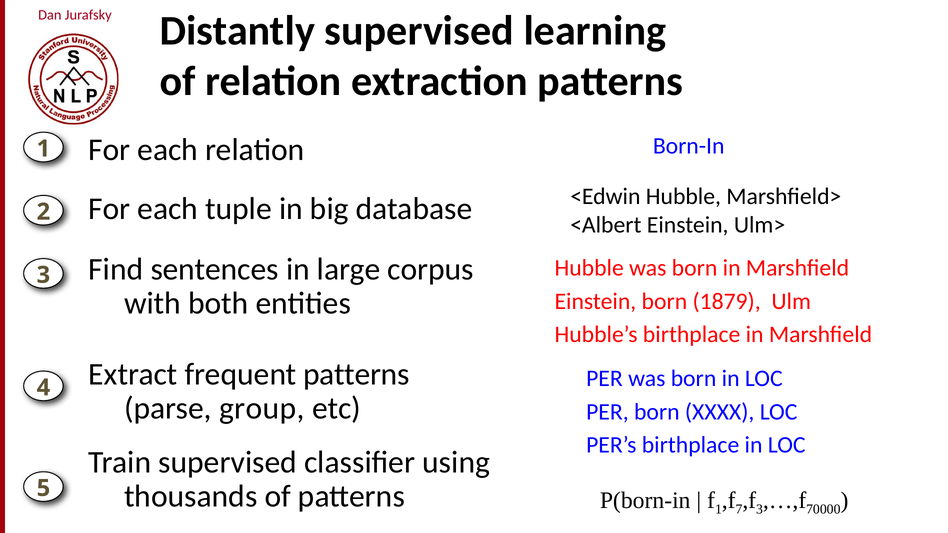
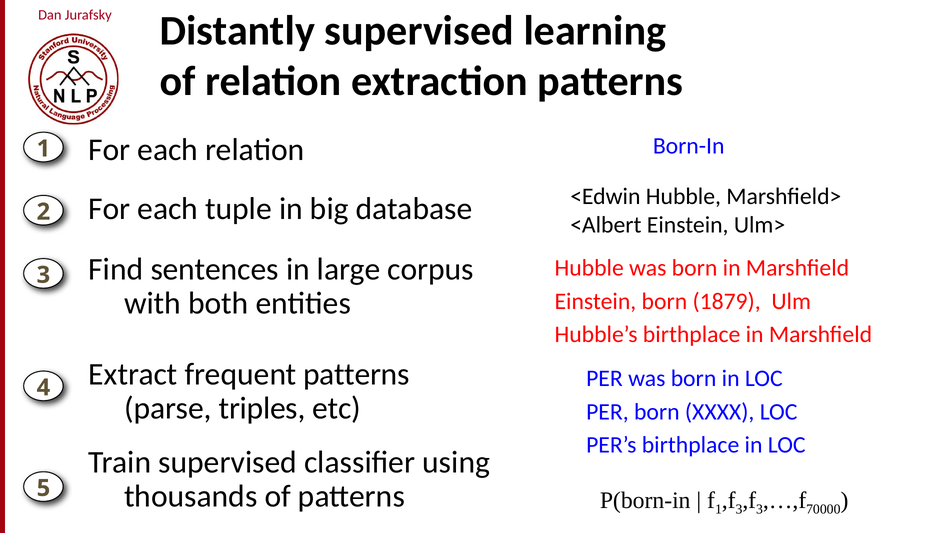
group: group -> triples
7 at (739, 510): 7 -> 3
